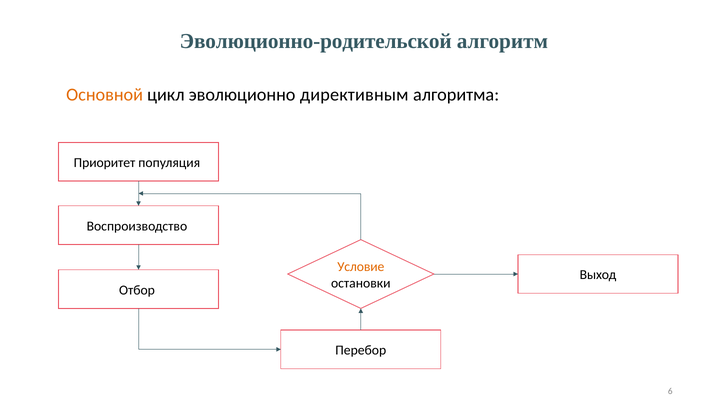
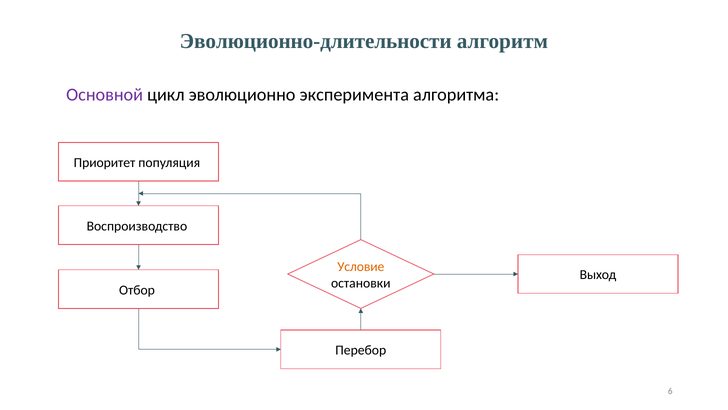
Эволюционно-родительской: Эволюционно-родительской -> Эволюционно-длительности
Основной colour: orange -> purple
директивным: директивным -> эксперимента
